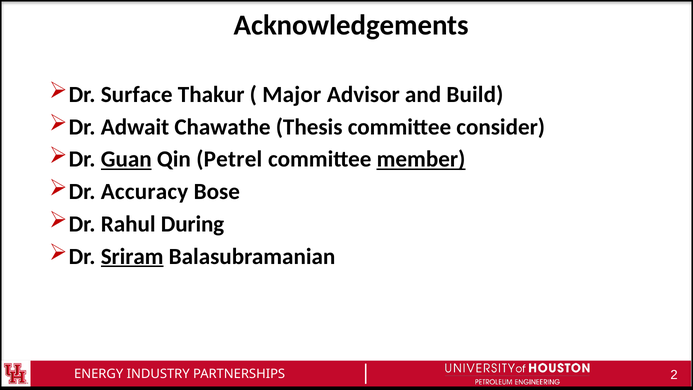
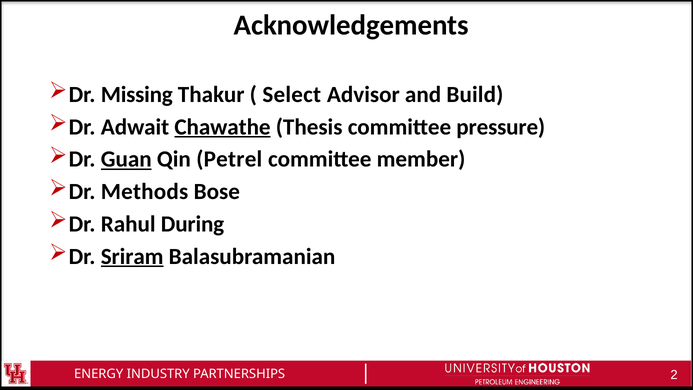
Surface: Surface -> Missing
Major: Major -> Select
Chawathe underline: none -> present
consider: consider -> pressure
member underline: present -> none
Accuracy: Accuracy -> Methods
